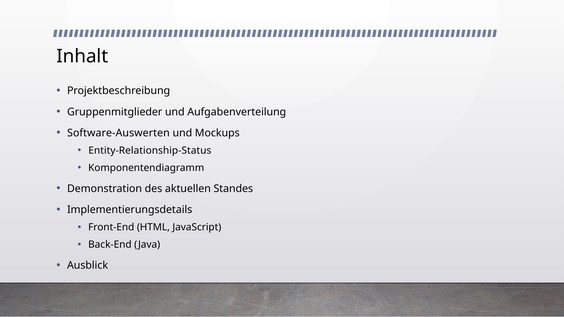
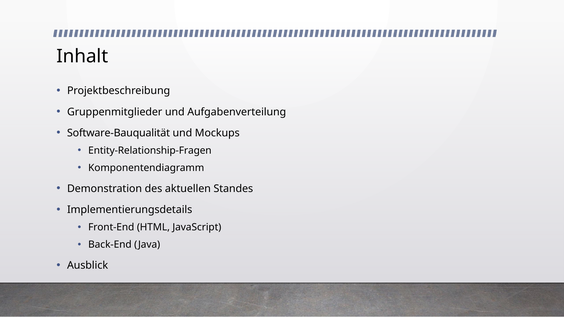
Software-Auswerten: Software-Auswerten -> Software-Bauqualität
Entity-Relationship-Status: Entity-Relationship-Status -> Entity-Relationship-Fragen
